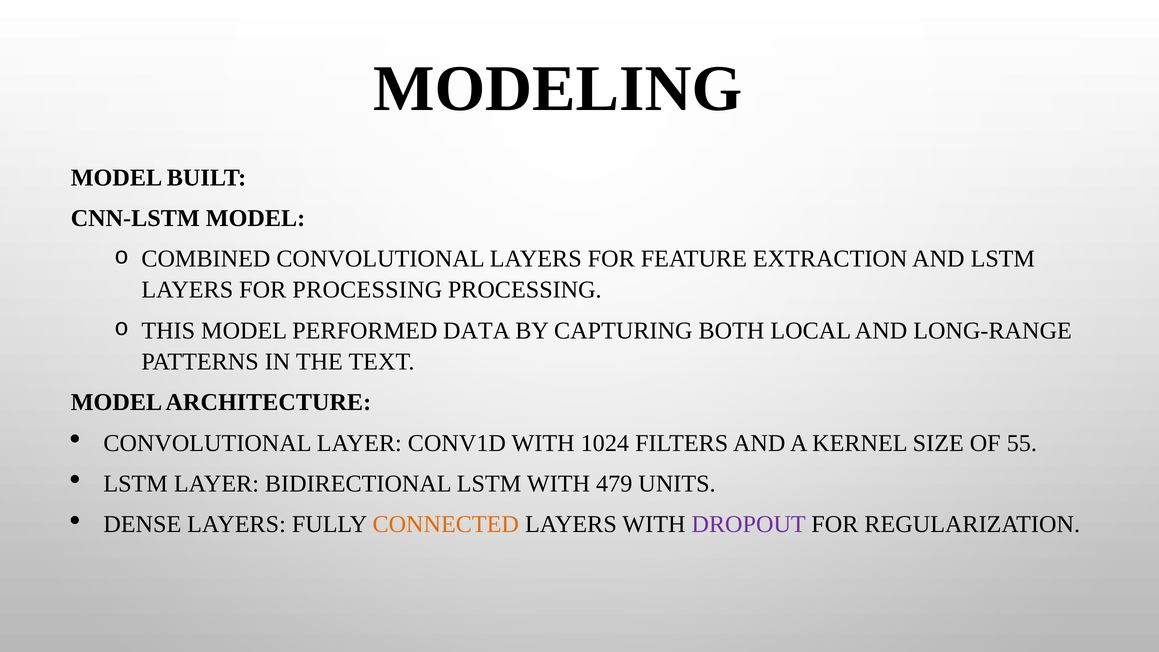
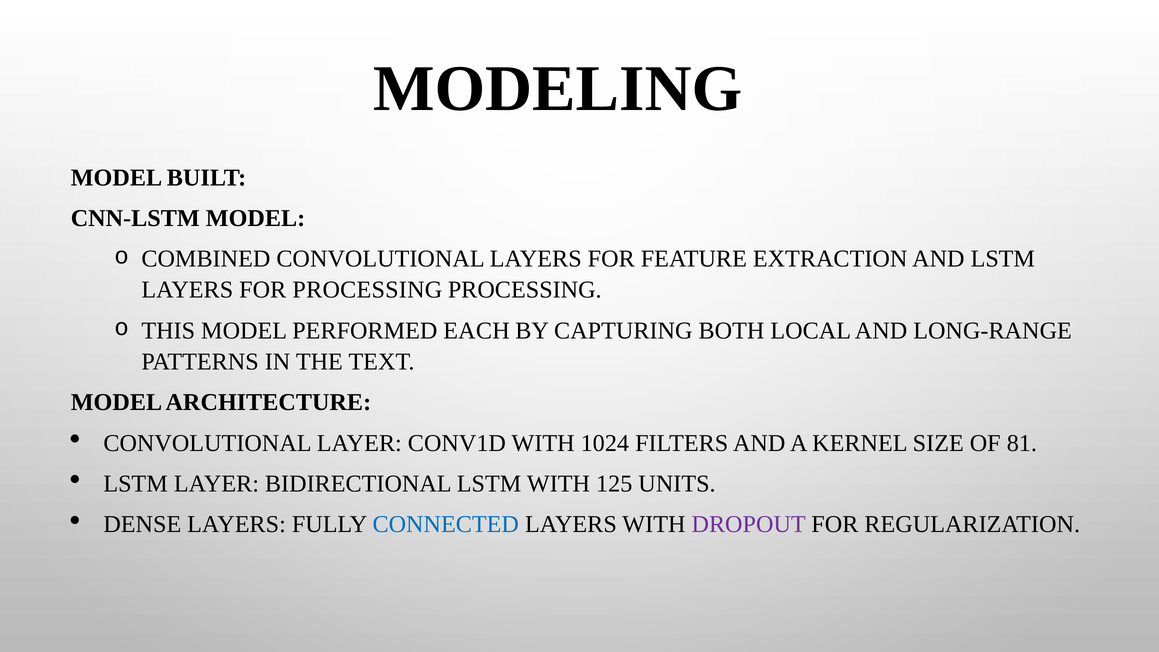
DATA: DATA -> EACH
55: 55 -> 81
479: 479 -> 125
CONNECTED colour: orange -> blue
